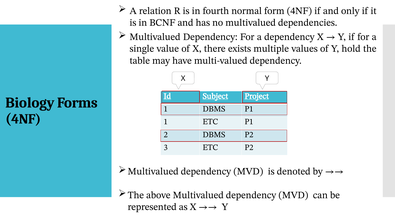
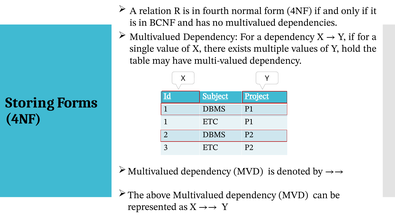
Biology: Biology -> Storing
